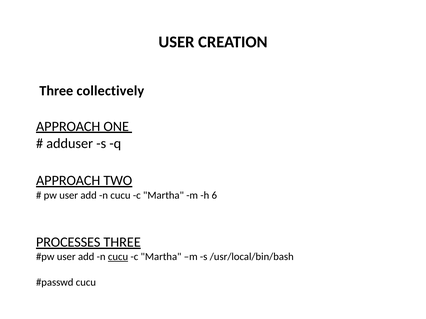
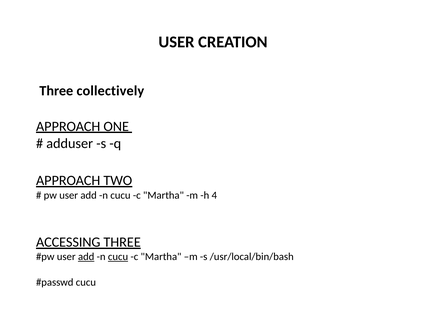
6: 6 -> 4
PROCESSES: PROCESSES -> ACCESSING
add at (86, 257) underline: none -> present
